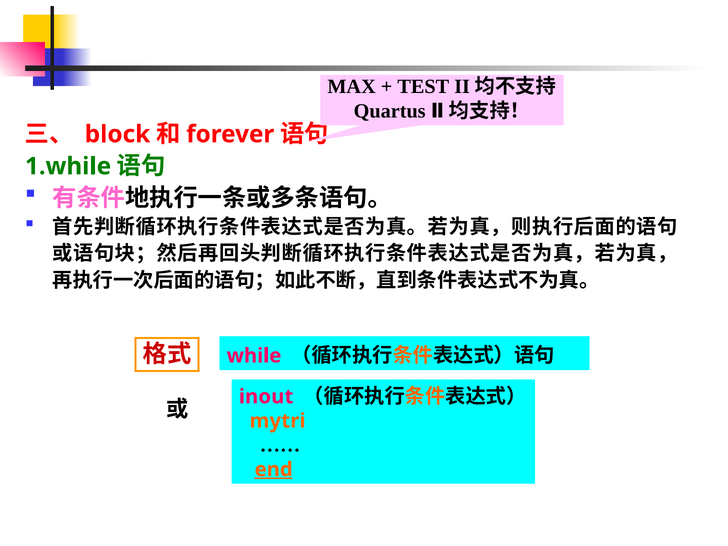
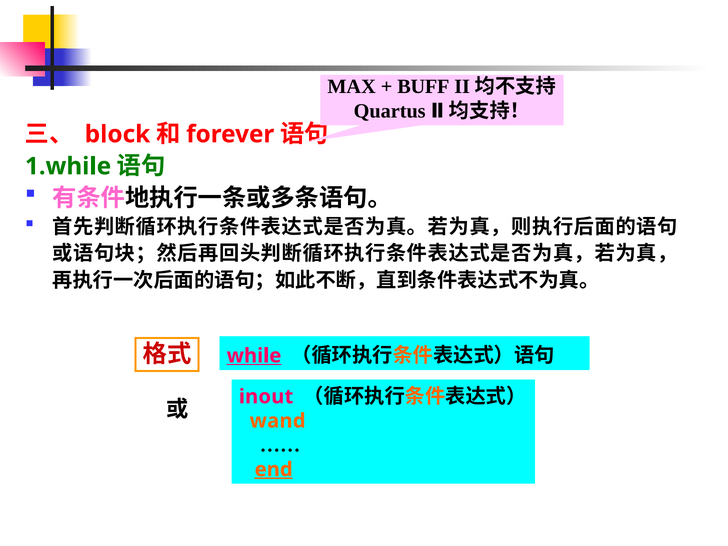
TEST: TEST -> BUFF
while underline: none -> present
mytri: mytri -> wand
